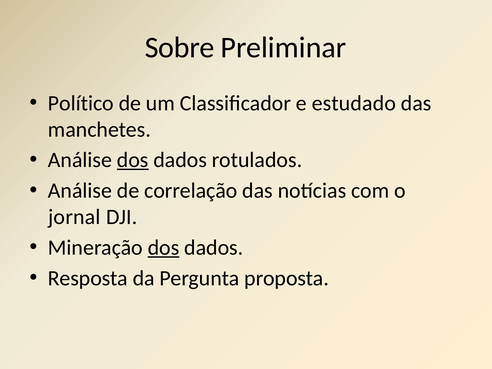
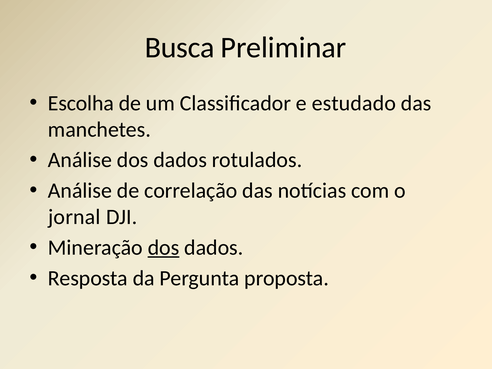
Sobre: Sobre -> Busca
Político: Político -> Escolha
dos at (133, 160) underline: present -> none
